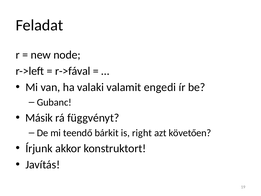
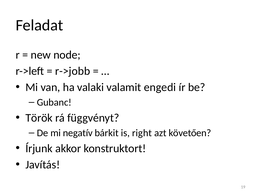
r->fával: r->fával -> r->jobb
Másik: Másik -> Török
teendő: teendő -> negatív
